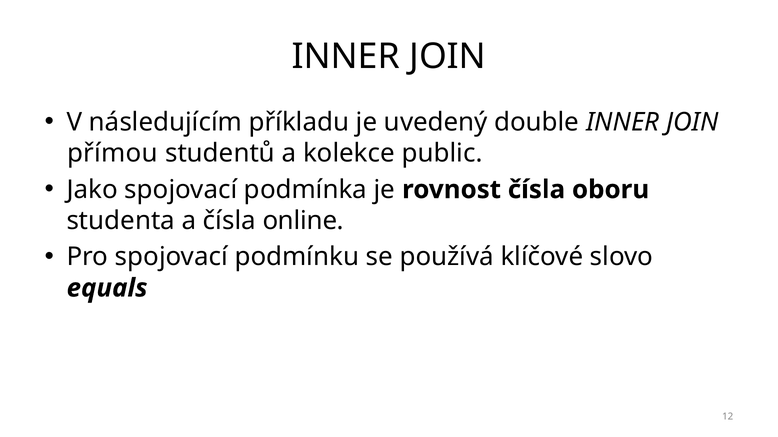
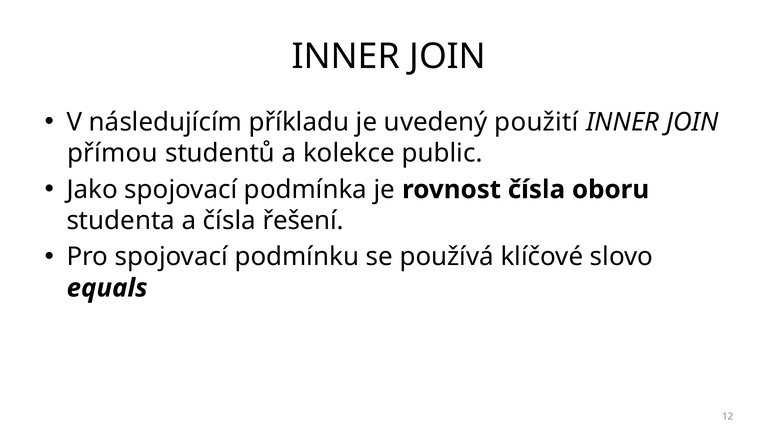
double: double -> použití
online: online -> řešení
